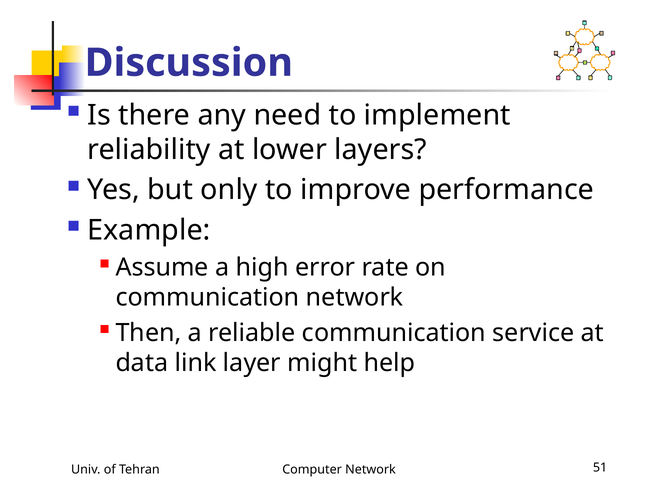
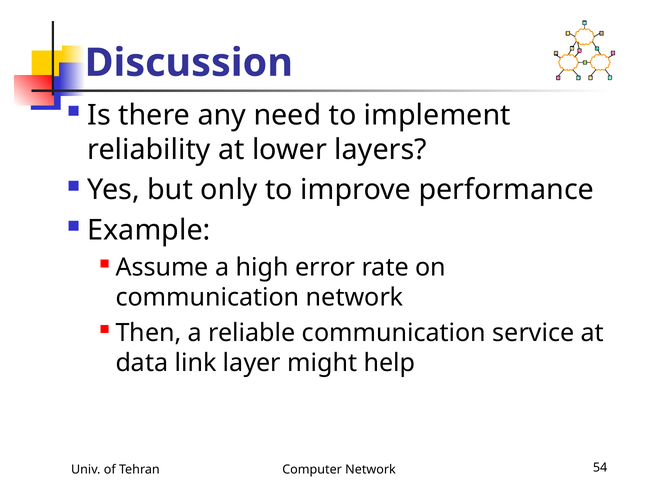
51: 51 -> 54
